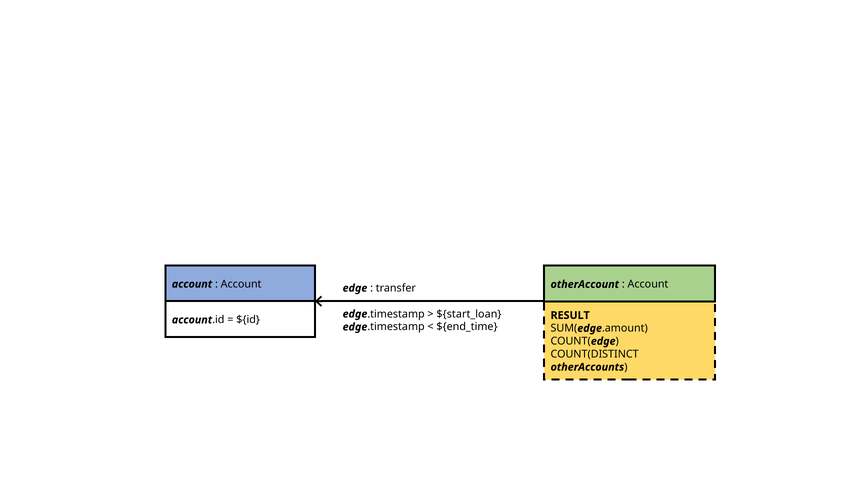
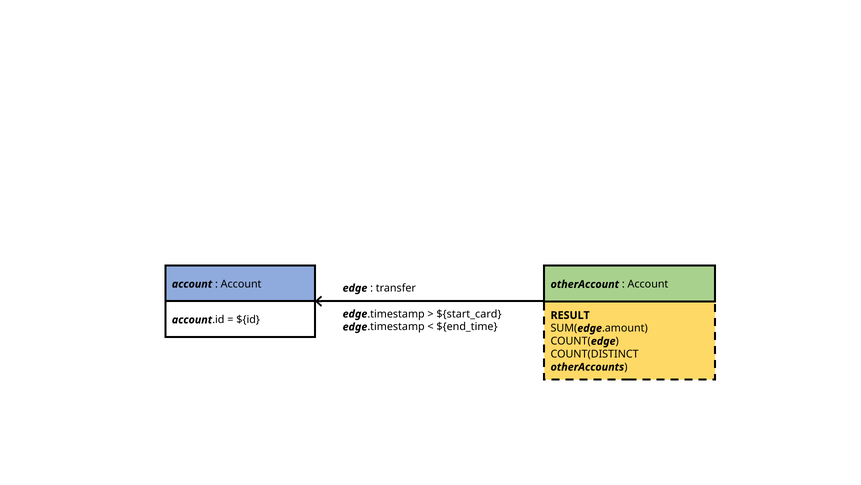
${start_loan: ${start_loan -> ${start_card
